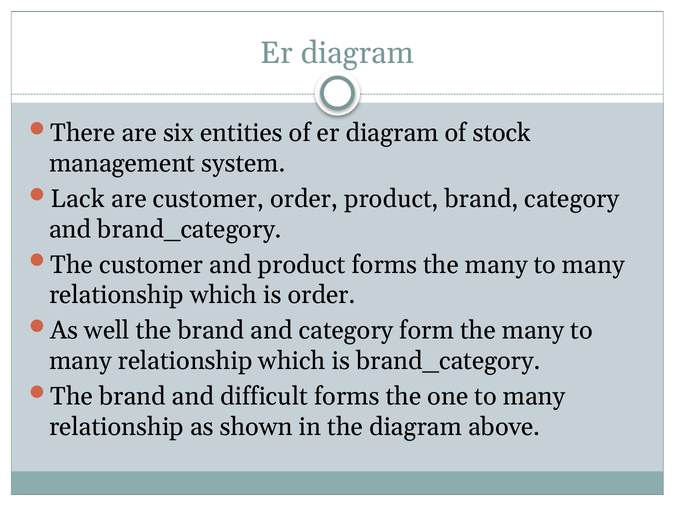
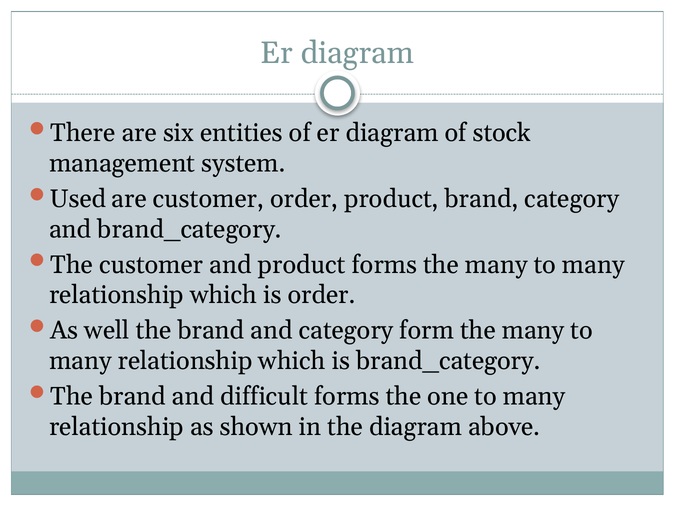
Lack: Lack -> Used
